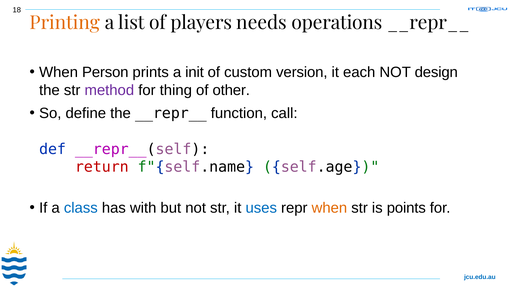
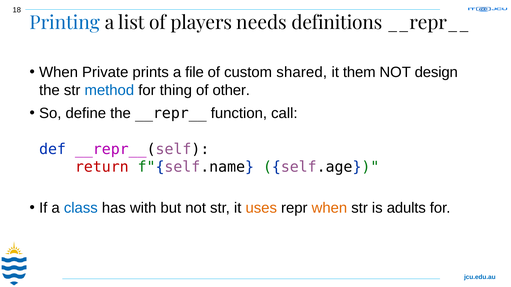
Printing colour: orange -> blue
operations: operations -> definitions
Person: Person -> Private
init: init -> file
version: version -> shared
each: each -> them
method colour: purple -> blue
uses colour: blue -> orange
points: points -> adults
